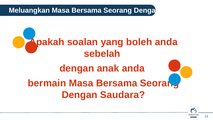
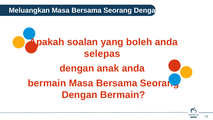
sebelah: sebelah -> selepas
Dengan Saudara: Saudara -> Bermain
